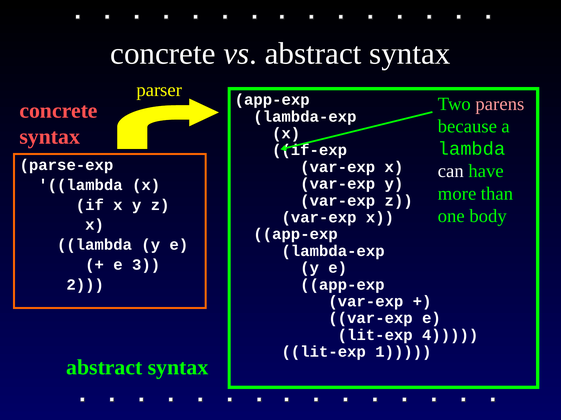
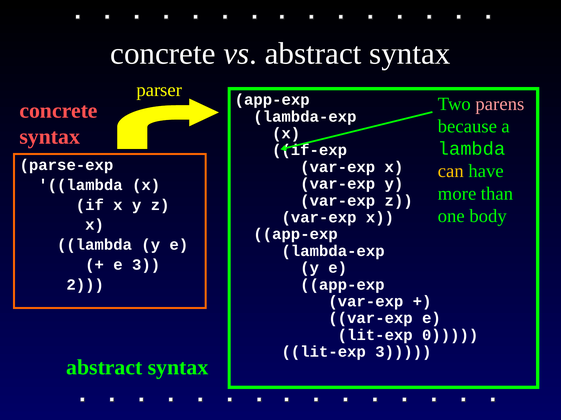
can colour: white -> yellow
4: 4 -> 0
lit-exp 1: 1 -> 3
